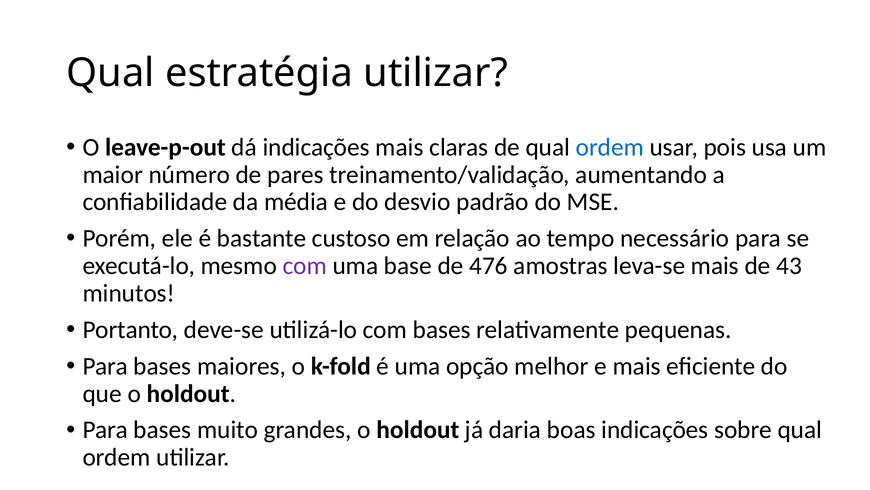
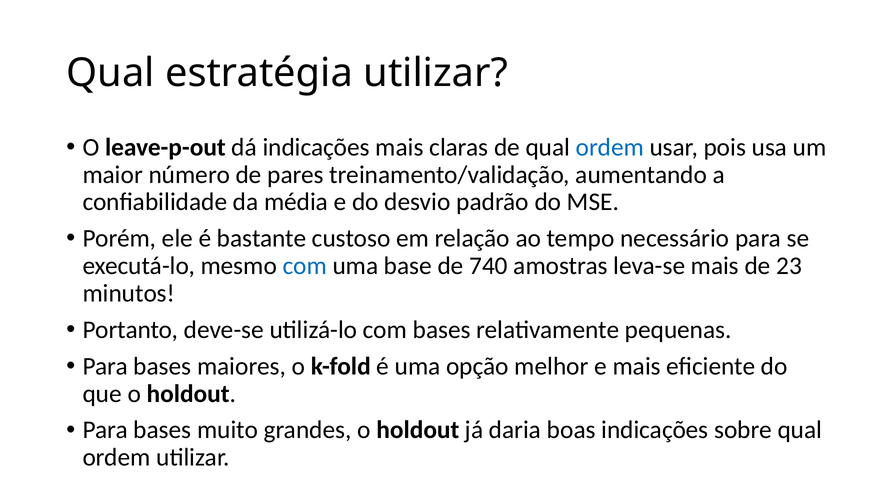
com at (305, 266) colour: purple -> blue
476: 476 -> 740
43: 43 -> 23
